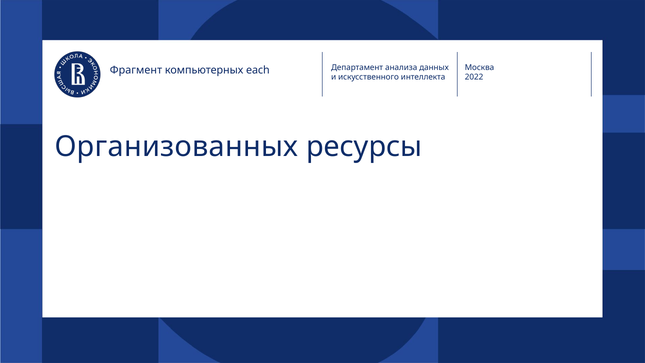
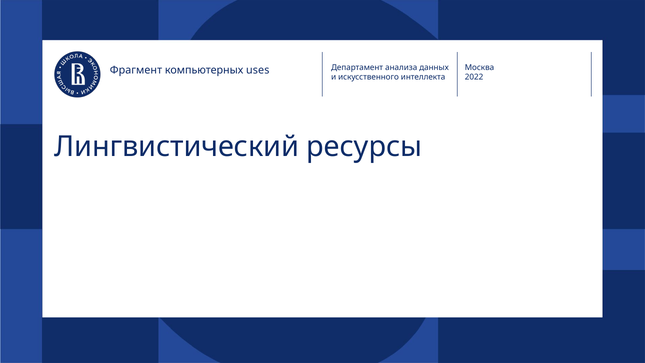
each: each -> uses
Организованных: Организованных -> Лингвистический
